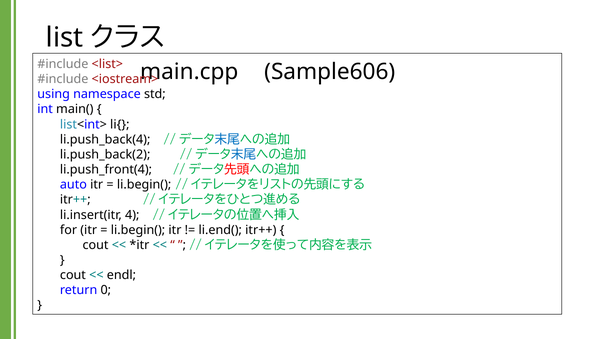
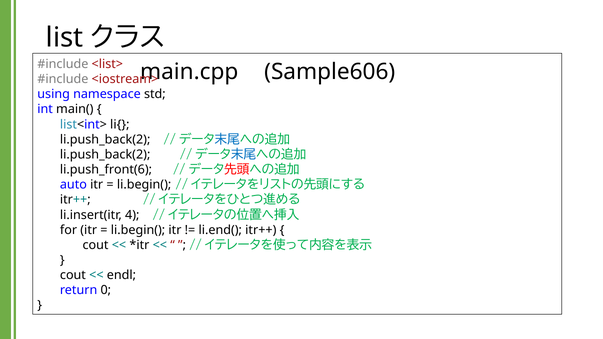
li.push_back(4 at (105, 140): li.push_back(4 -> li.push_back(2
li.push_front(4: li.push_front(4 -> li.push_front(6
